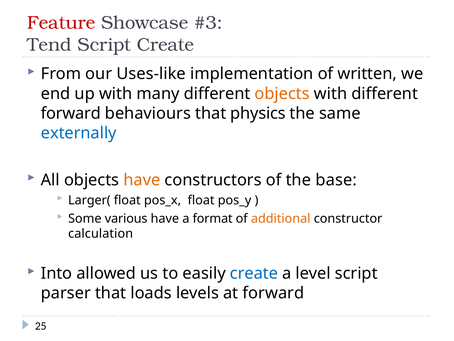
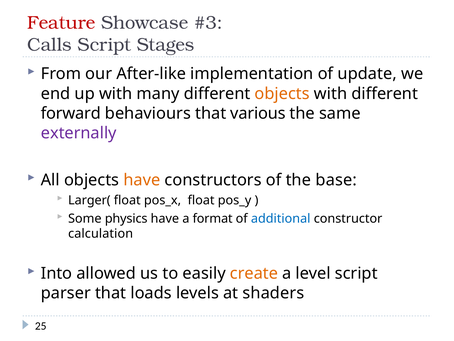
Tend: Tend -> Calls
Script Create: Create -> Stages
Uses-like: Uses-like -> After-like
written: written -> update
physics: physics -> various
externally colour: blue -> purple
various: various -> physics
additional colour: orange -> blue
create at (254, 273) colour: blue -> orange
at forward: forward -> shaders
